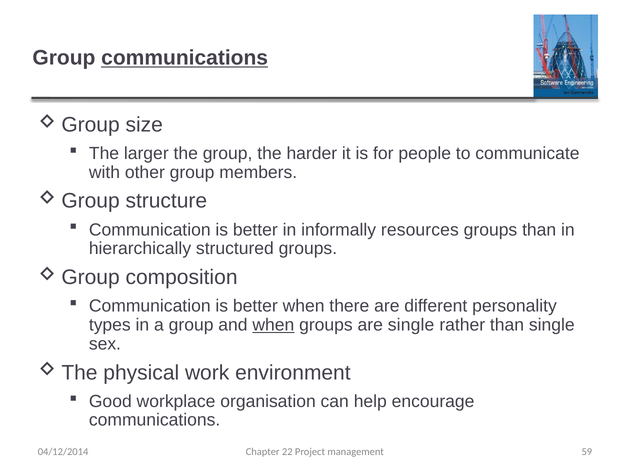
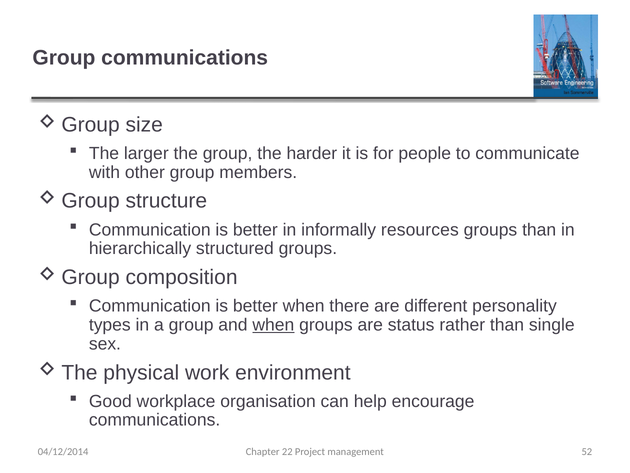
communications at (185, 58) underline: present -> none
are single: single -> status
59: 59 -> 52
